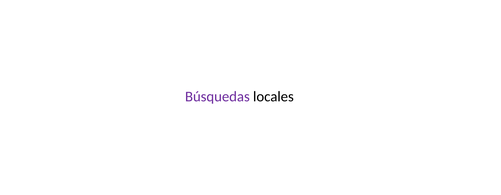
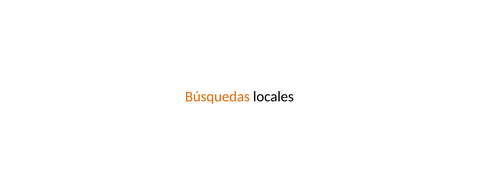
Búsquedas colour: purple -> orange
